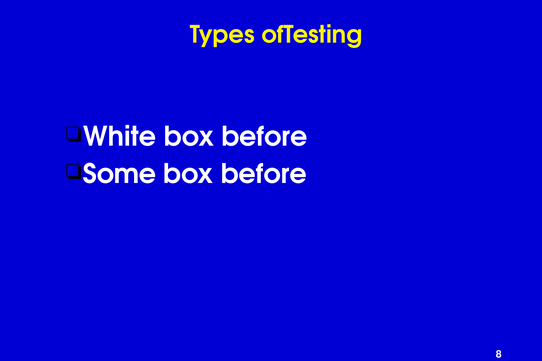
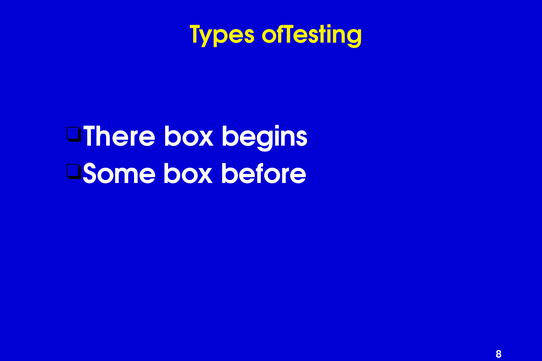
White: White -> There
before at (265, 137): before -> begins
